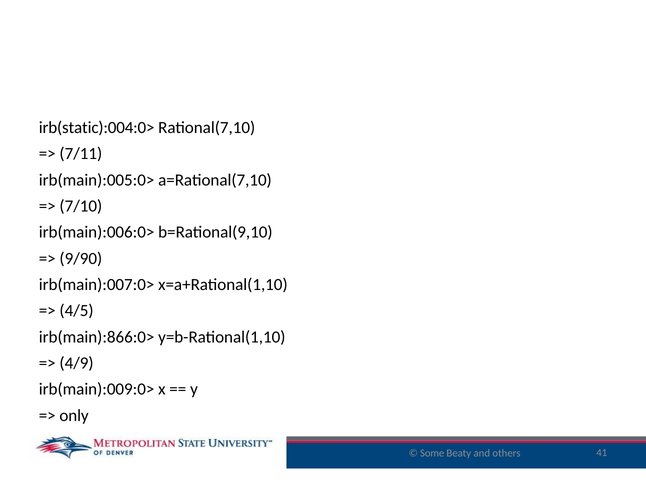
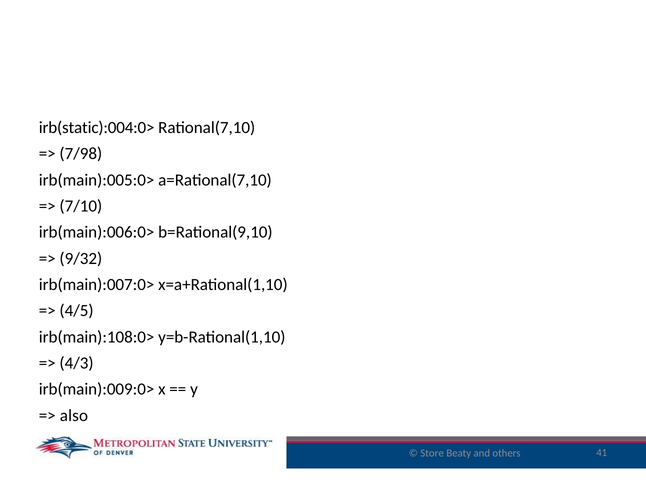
7/11: 7/11 -> 7/98
9/90: 9/90 -> 9/32
irb(main):866:0>: irb(main):866:0> -> irb(main):108:0>
4/9: 4/9 -> 4/3
only: only -> also
Some: Some -> Store
